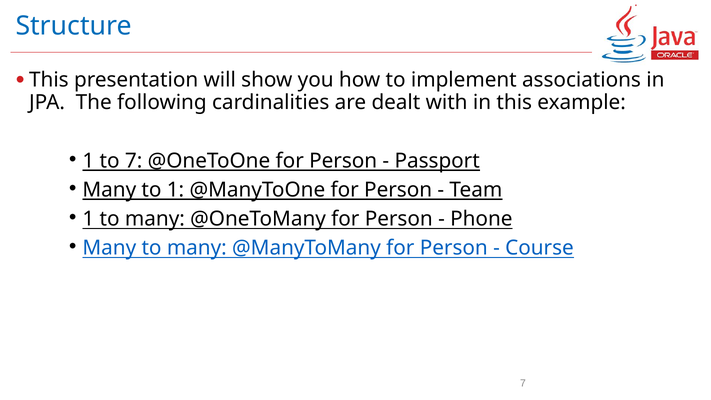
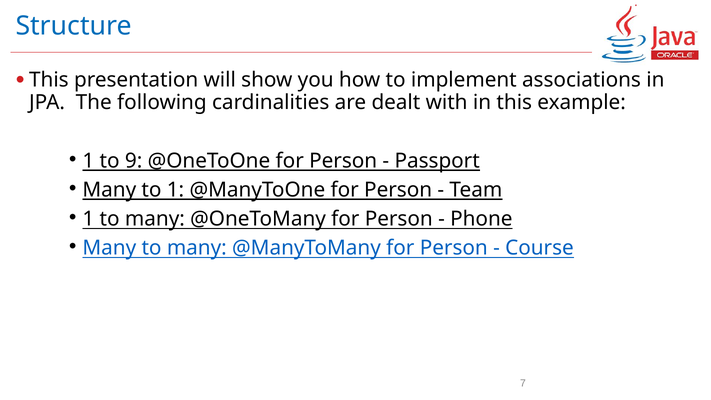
to 7: 7 -> 9
